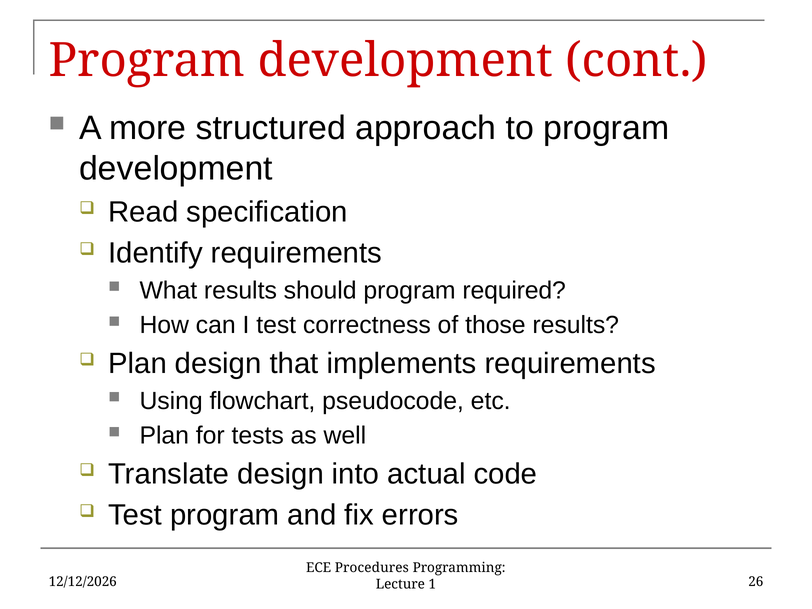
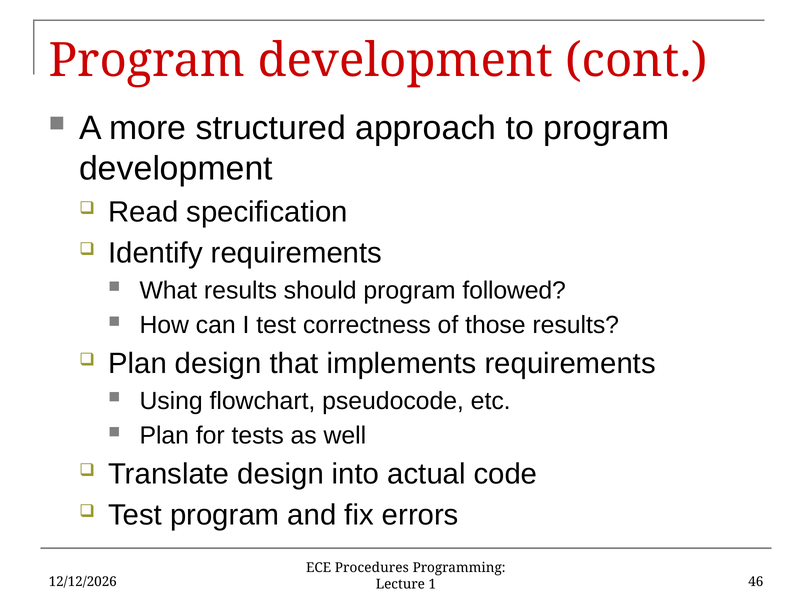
required: required -> followed
26: 26 -> 46
